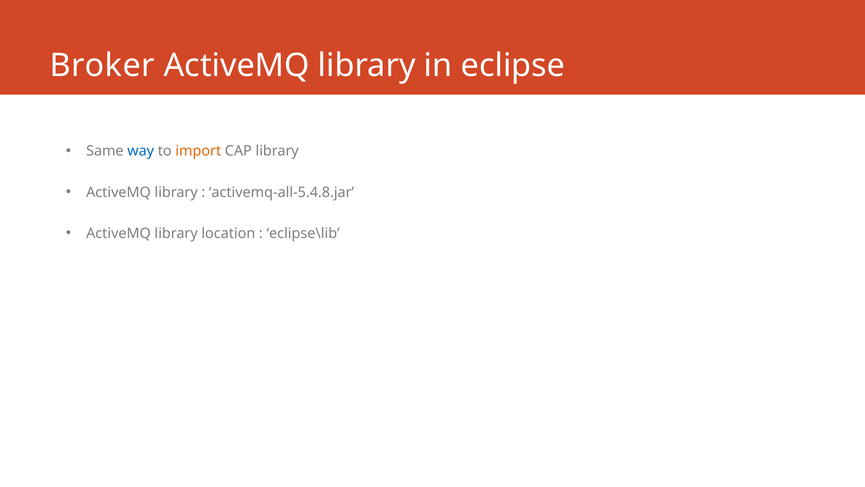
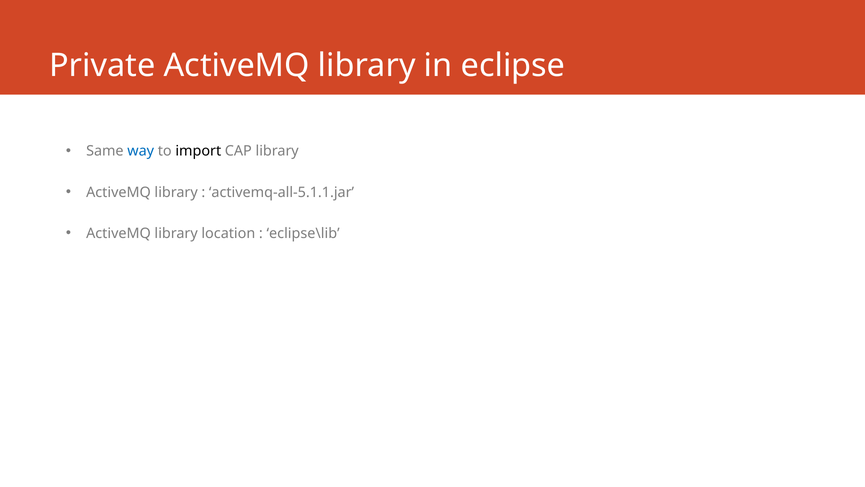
Broker: Broker -> Private
import colour: orange -> black
activemq-all-5.4.8.jar: activemq-all-5.4.8.jar -> activemq-all-5.1.1.jar
